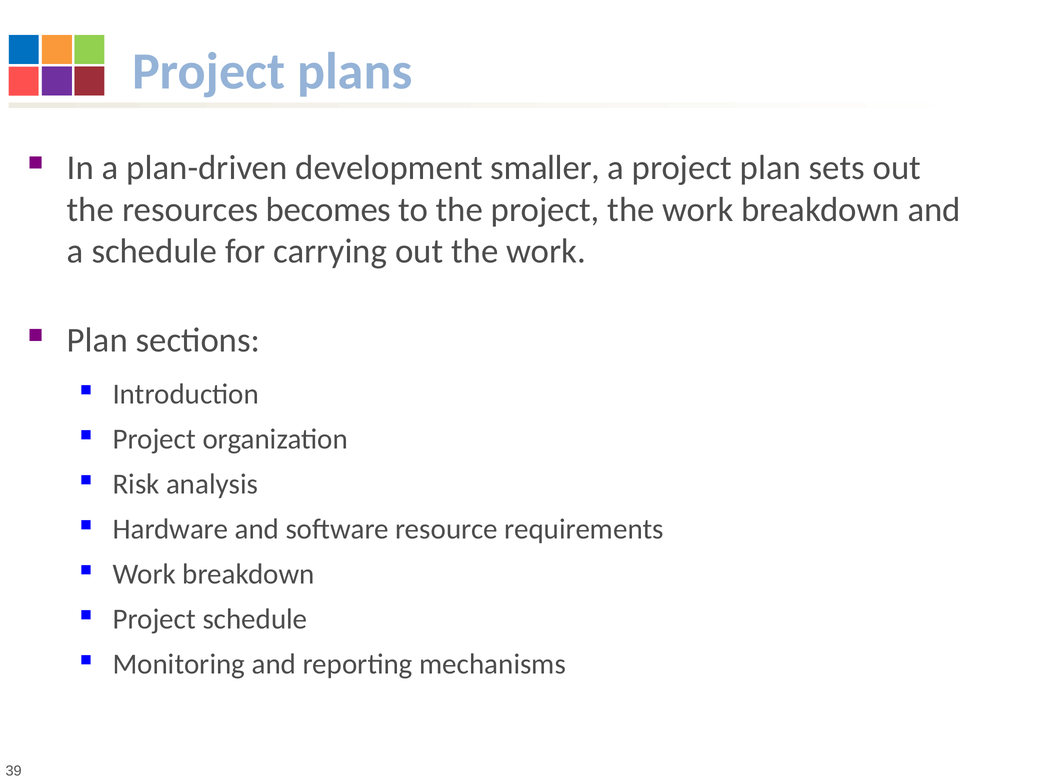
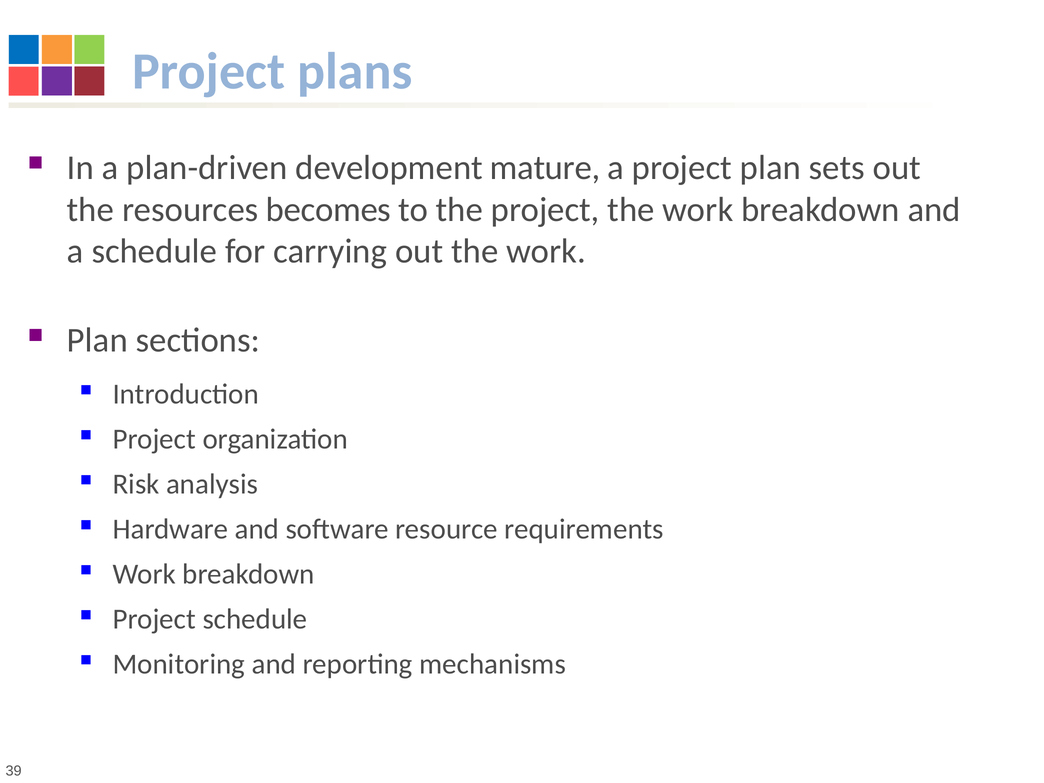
smaller: smaller -> mature
